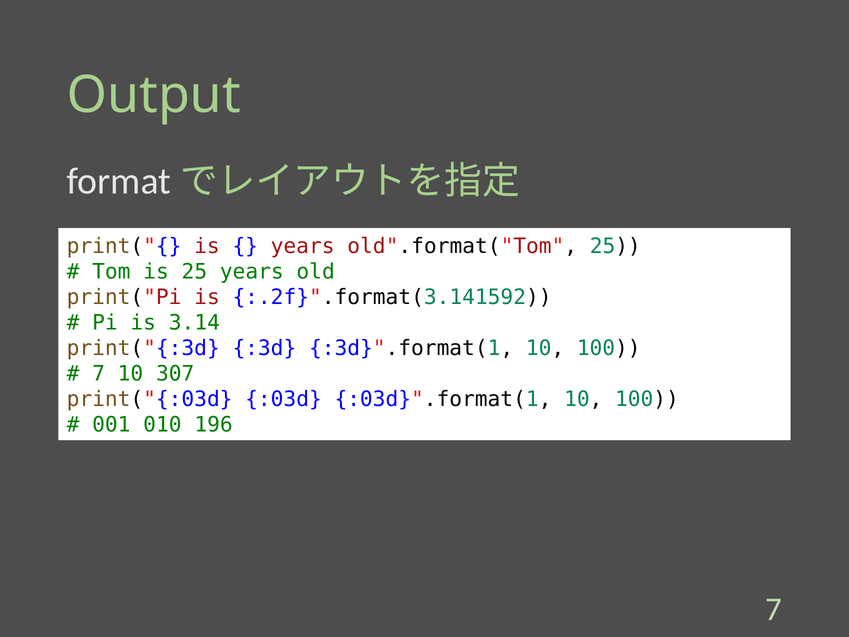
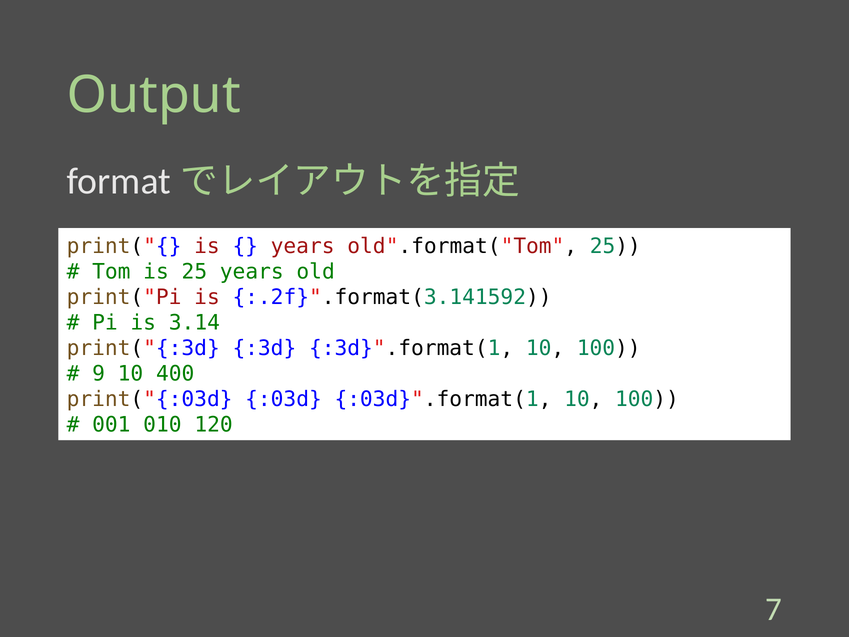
7 at (99, 374): 7 -> 9
307: 307 -> 400
196: 196 -> 120
